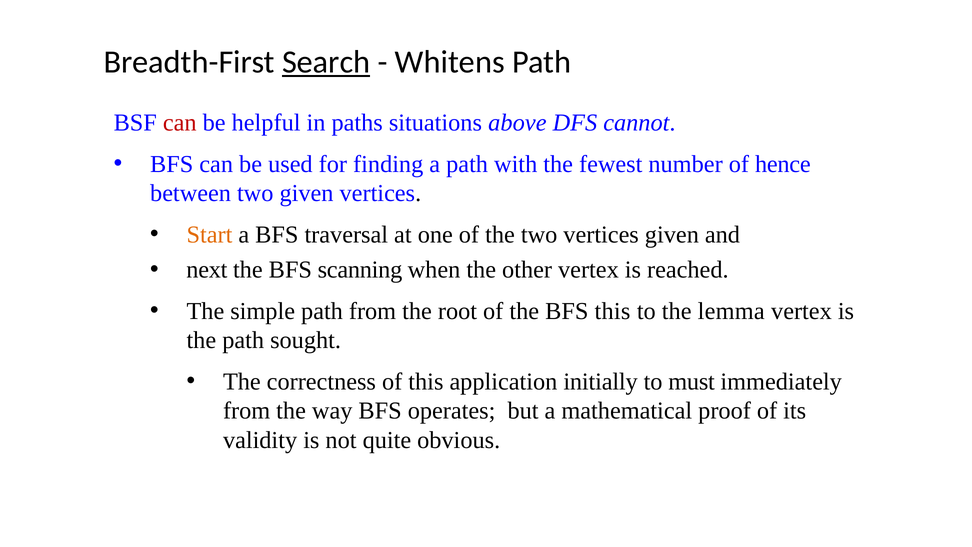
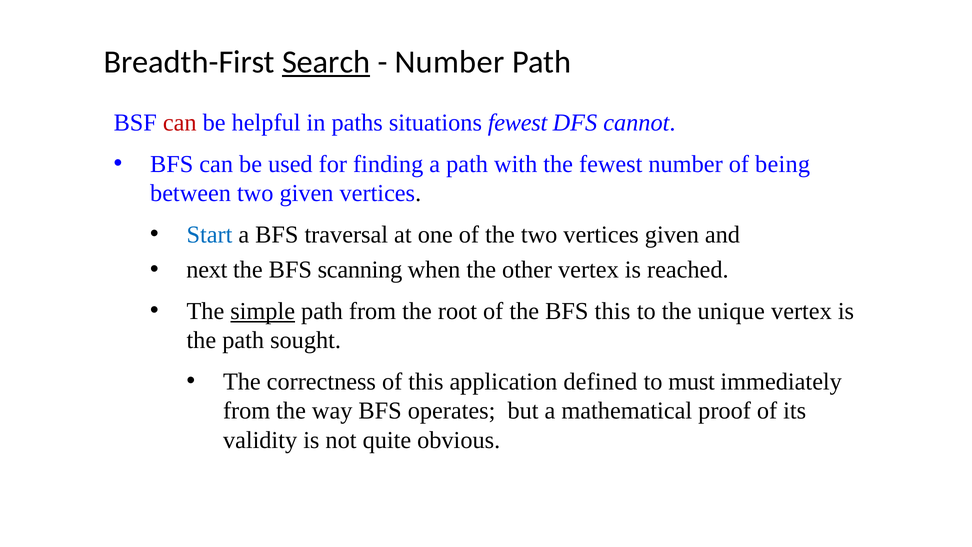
Whitens at (450, 62): Whitens -> Number
situations above: above -> fewest
hence: hence -> being
Start colour: orange -> blue
simple underline: none -> present
lemma: lemma -> unique
initially: initially -> defined
